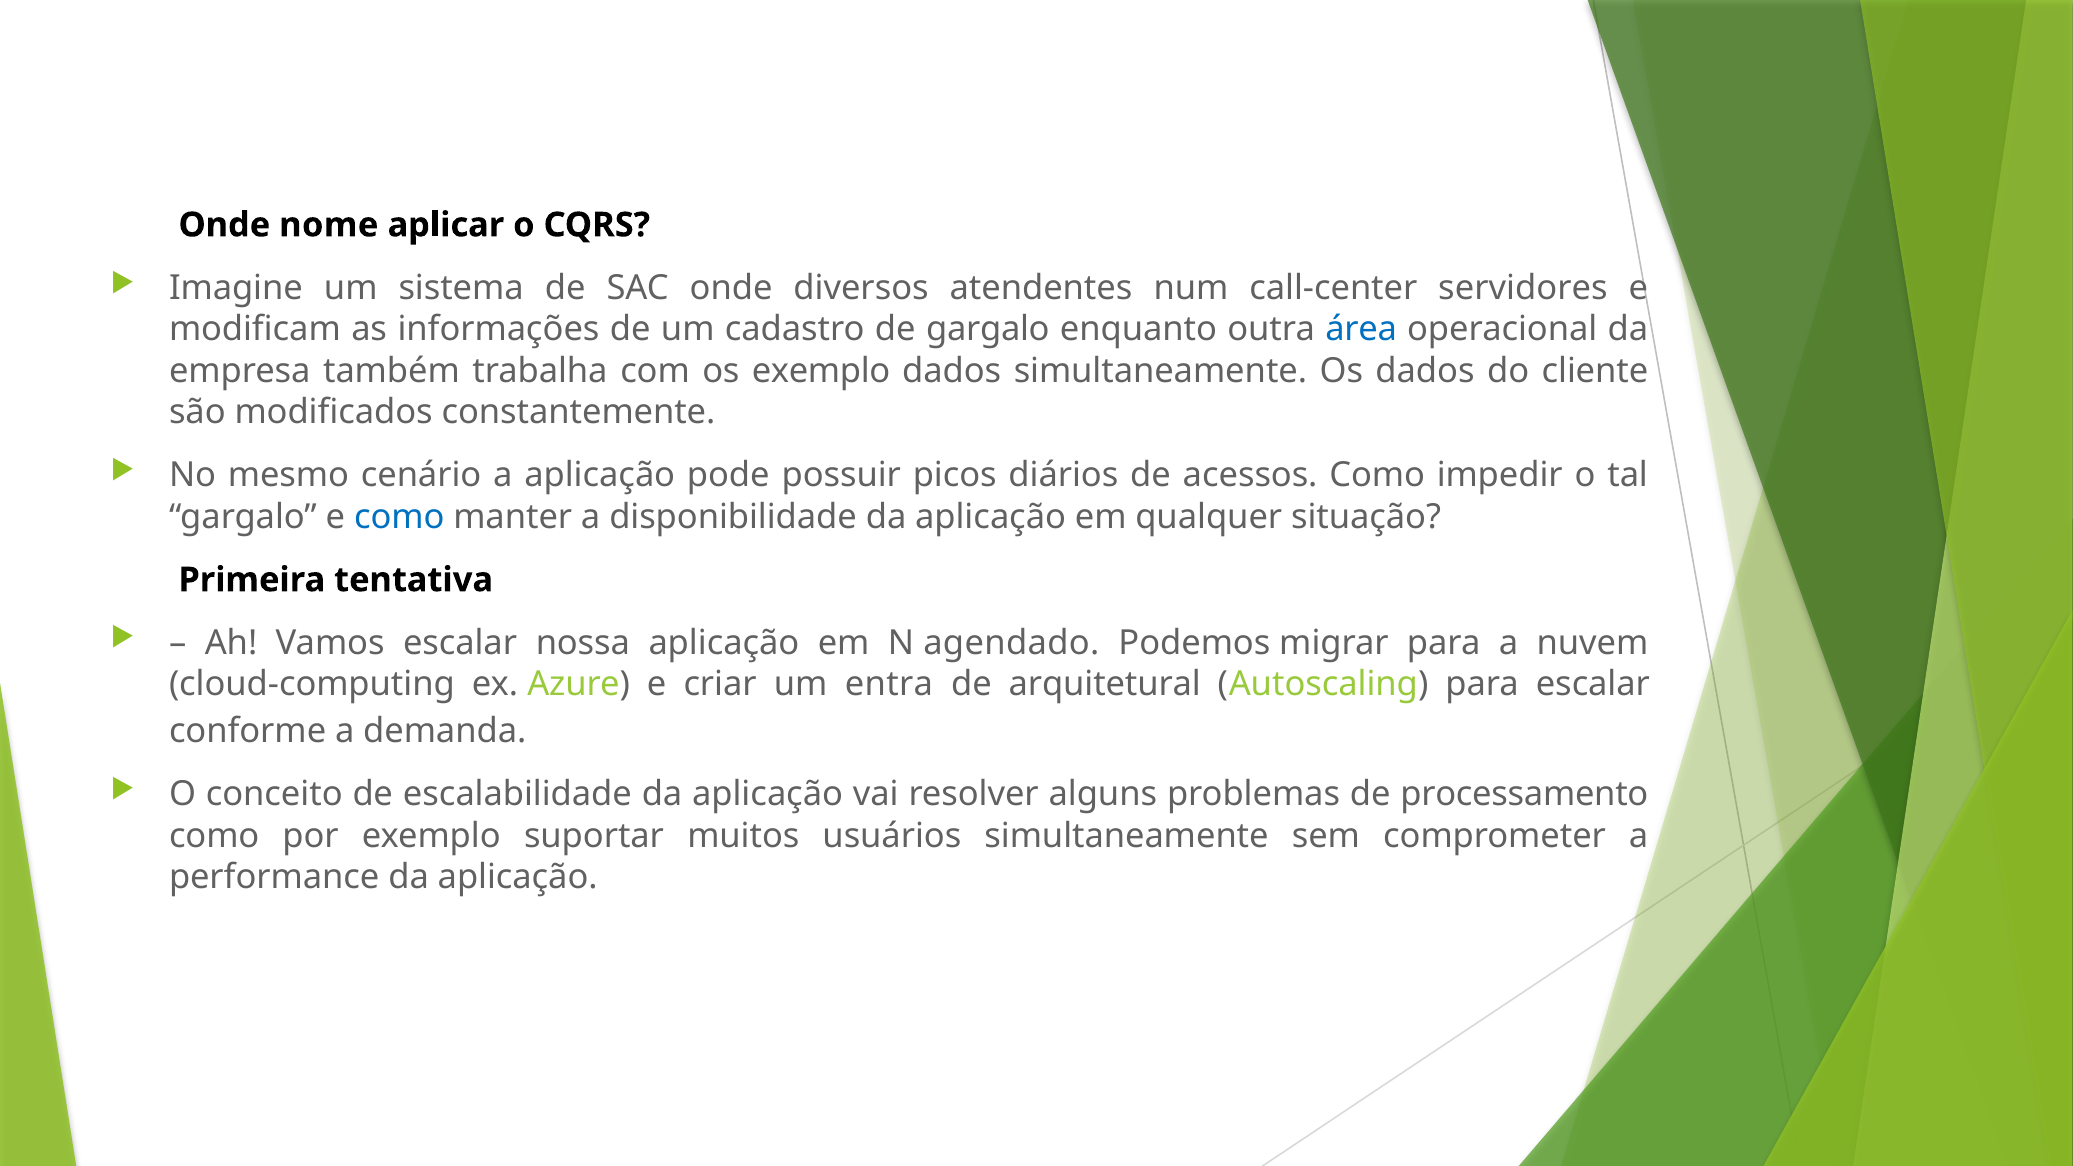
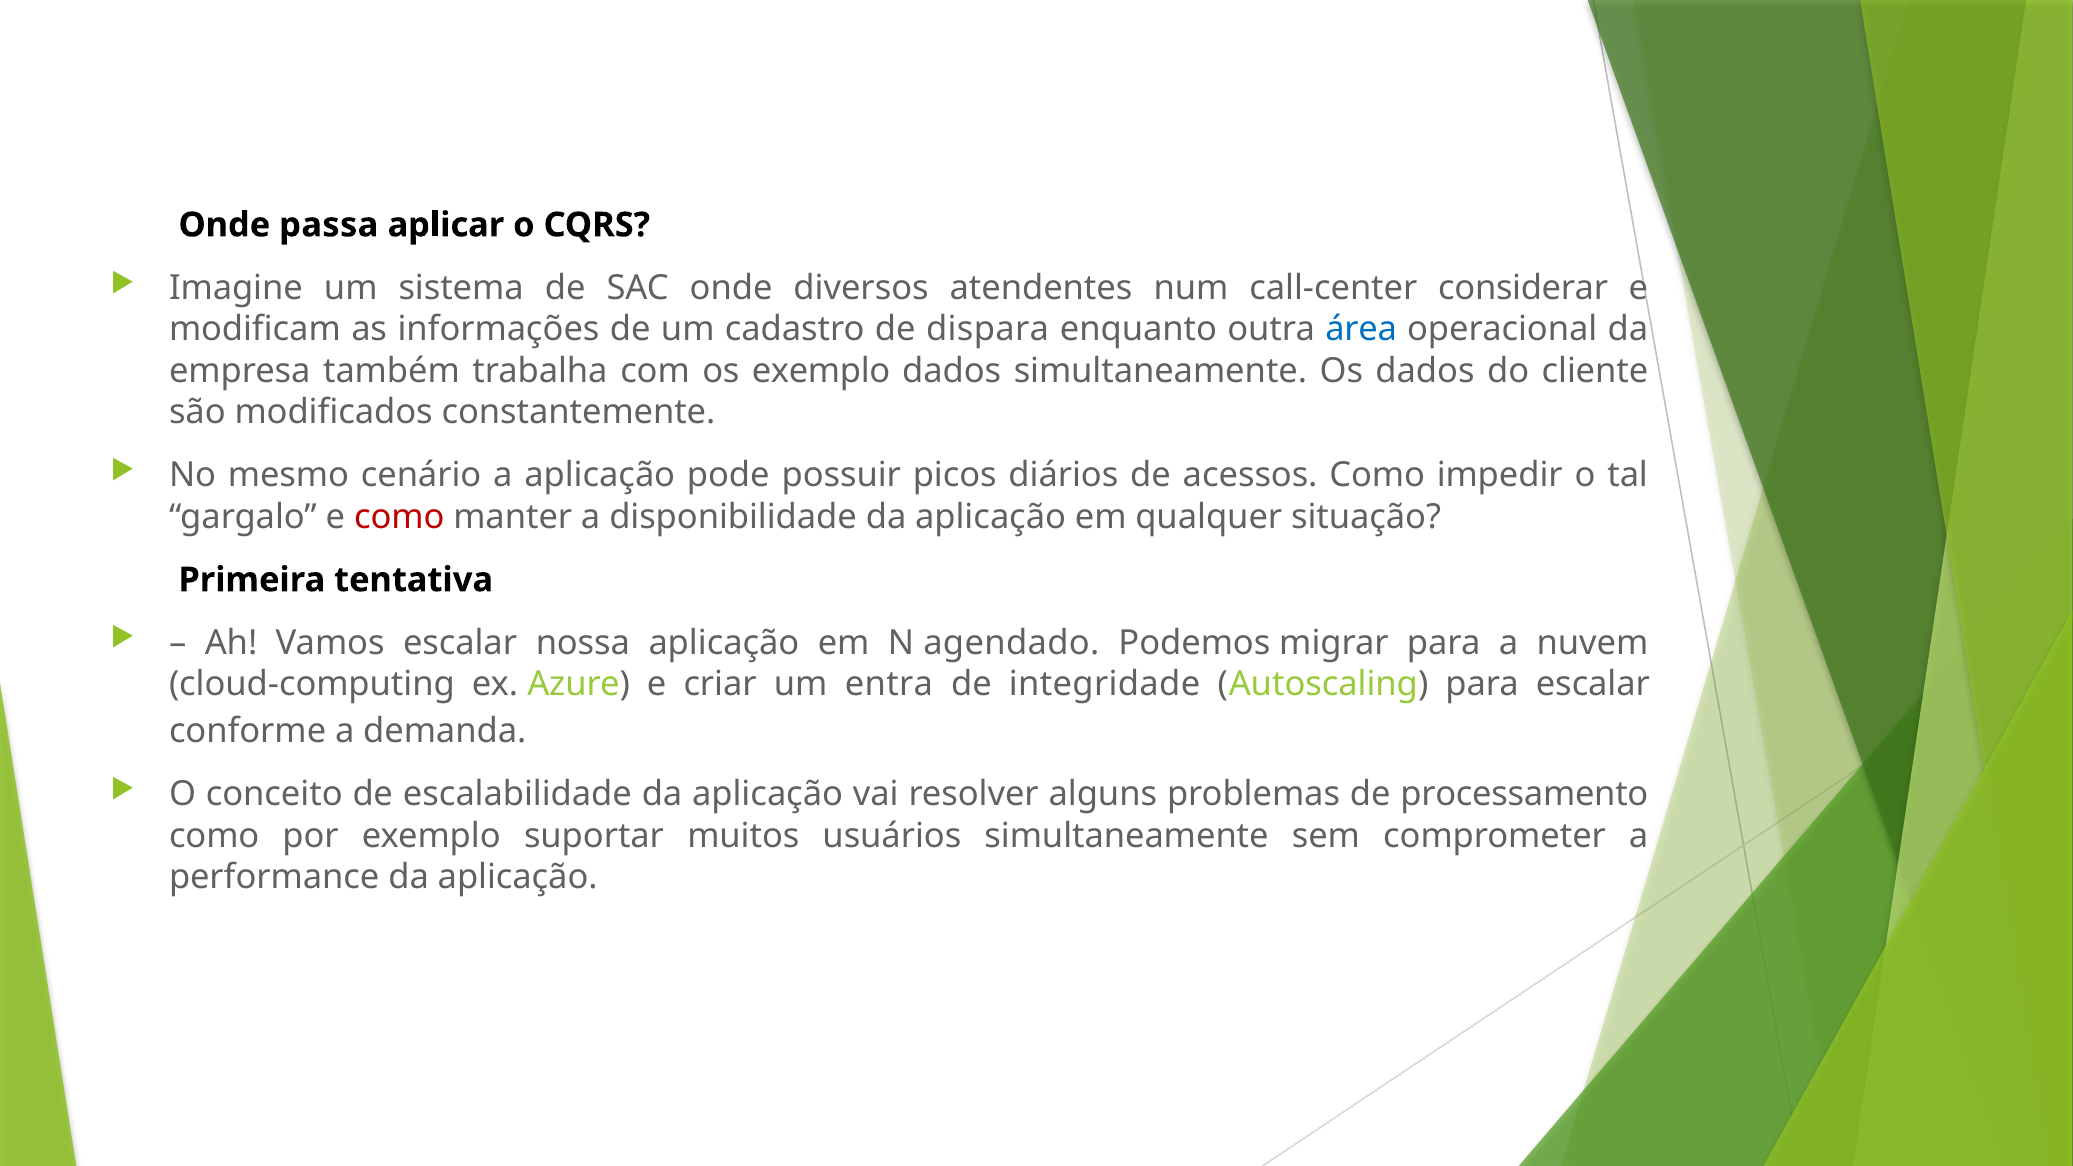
nome: nome -> passa
servidores: servidores -> considerar
de gargalo: gargalo -> dispara
como at (399, 517) colour: blue -> red
arquitetural: arquitetural -> integridade
